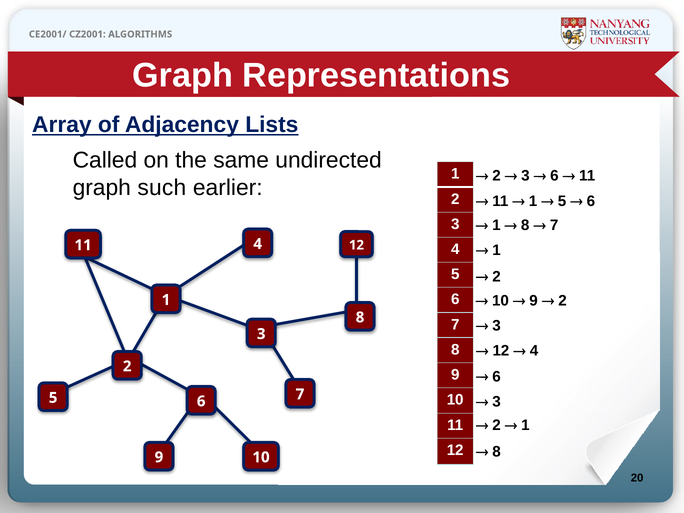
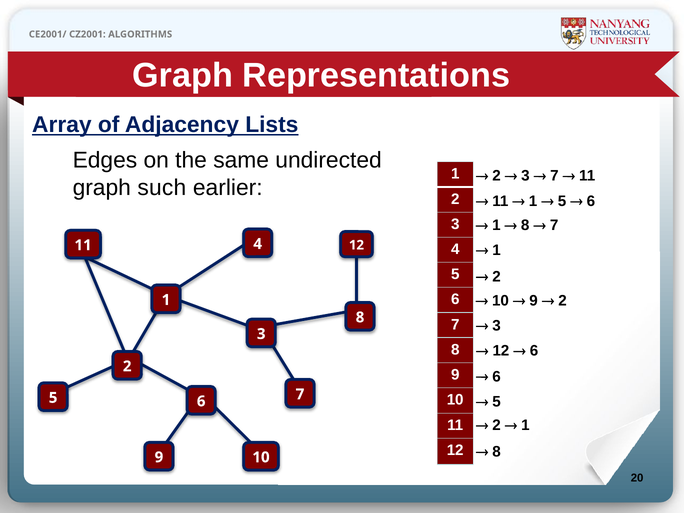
Called: Called -> Edges
6 at (554, 176): 6 -> 7
4 at (534, 351): 4 -> 6
3 at (497, 402): 3 -> 5
